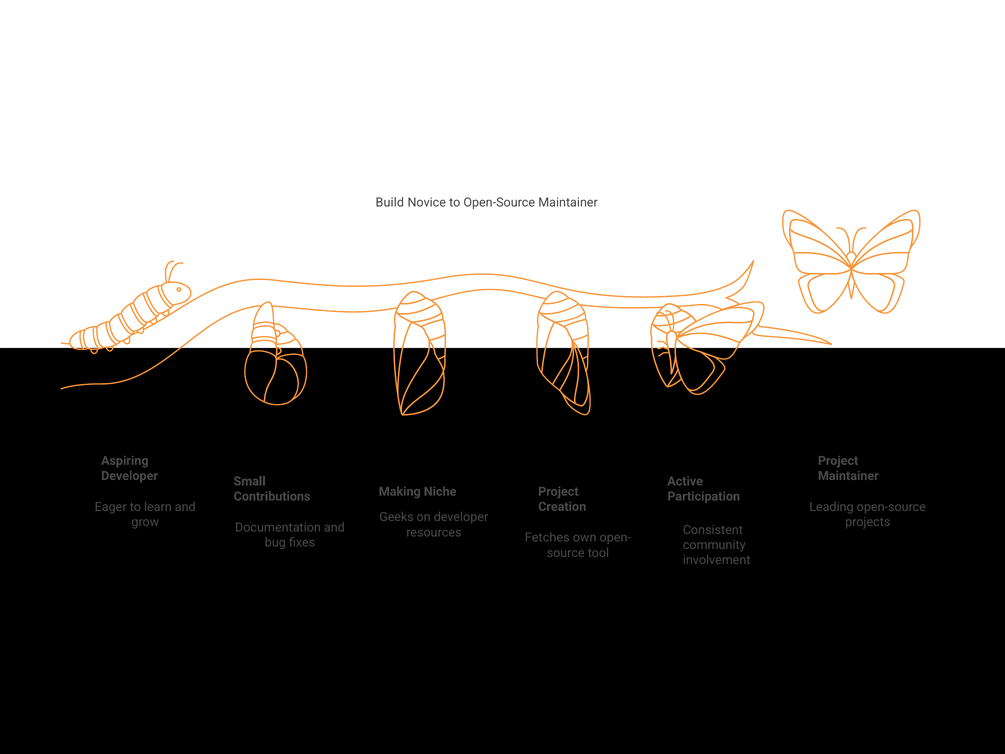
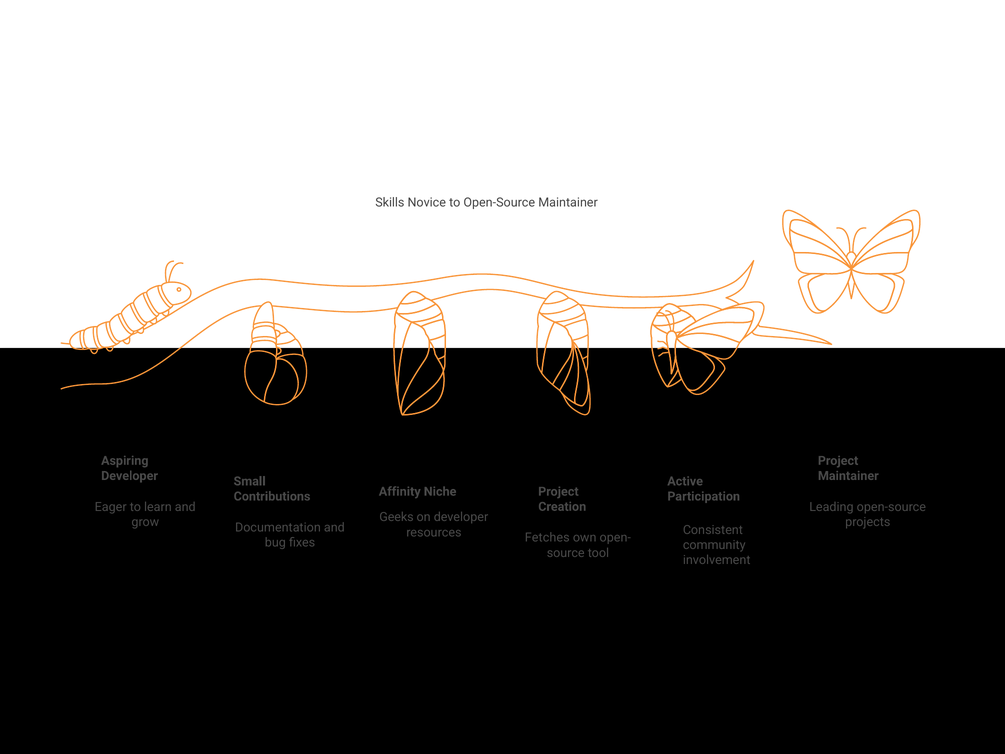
Build: Build -> Skills
Making: Making -> Affinity
